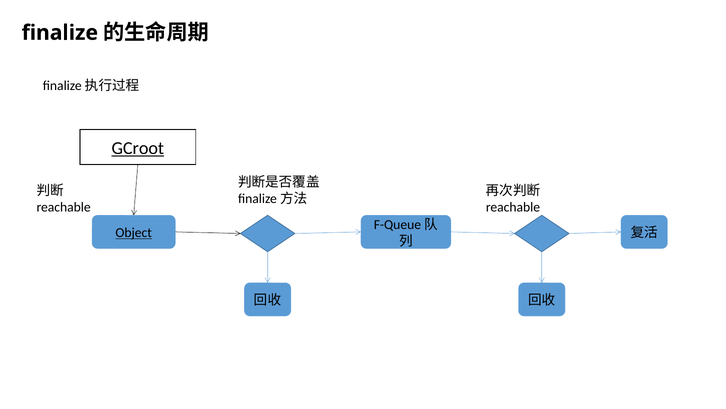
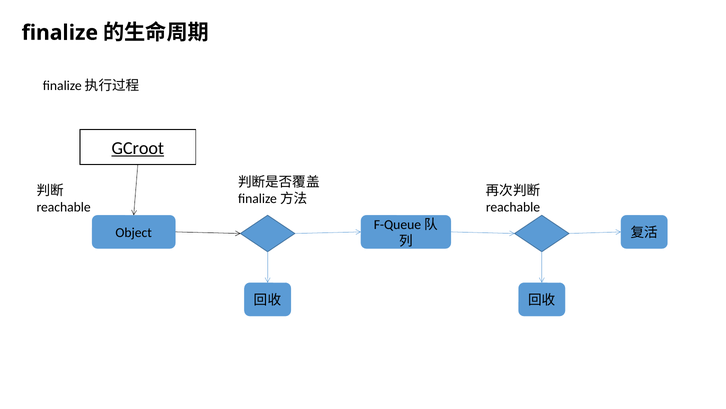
Object underline: present -> none
